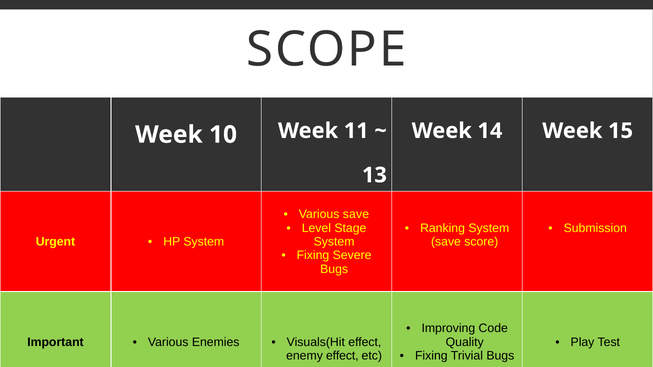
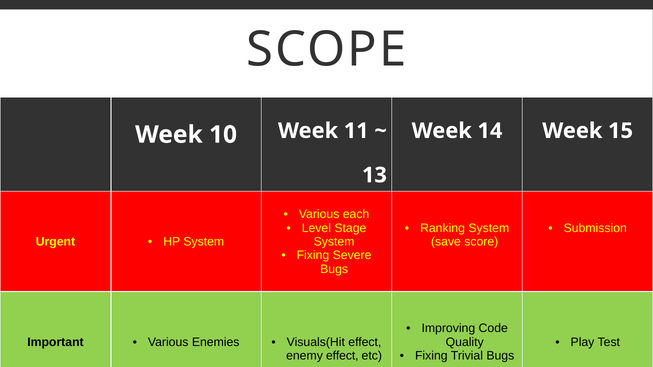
Various save: save -> each
